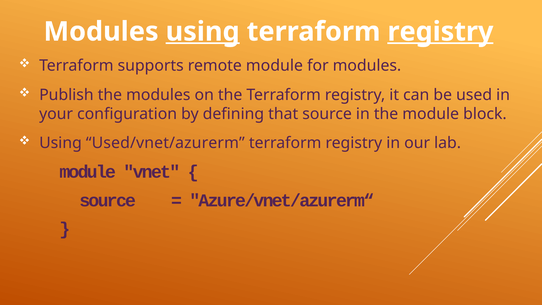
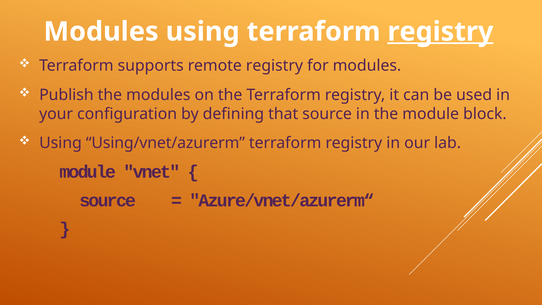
using at (203, 32) underline: present -> none
remote module: module -> registry
Used/vnet/azurerm: Used/vnet/azurerm -> Using/vnet/azurerm
